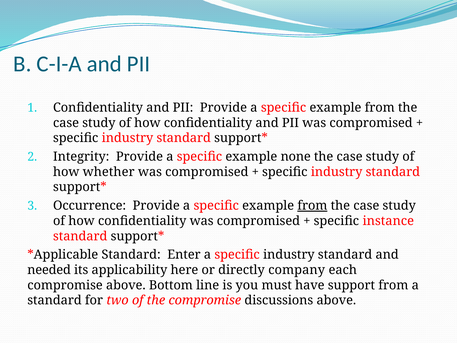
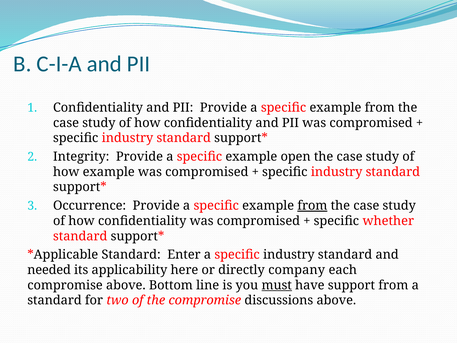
none: none -> open
how whether: whether -> example
instance: instance -> whether
must underline: none -> present
